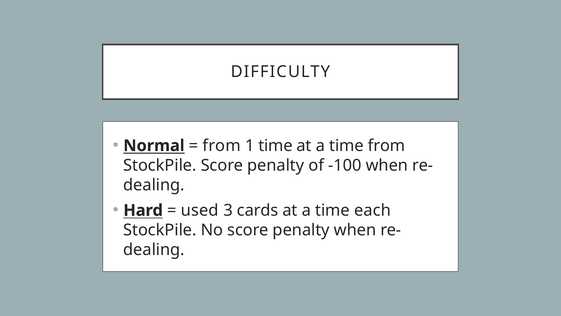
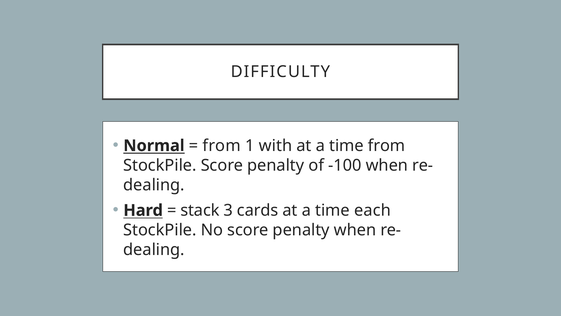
1 time: time -> with
used: used -> stack
